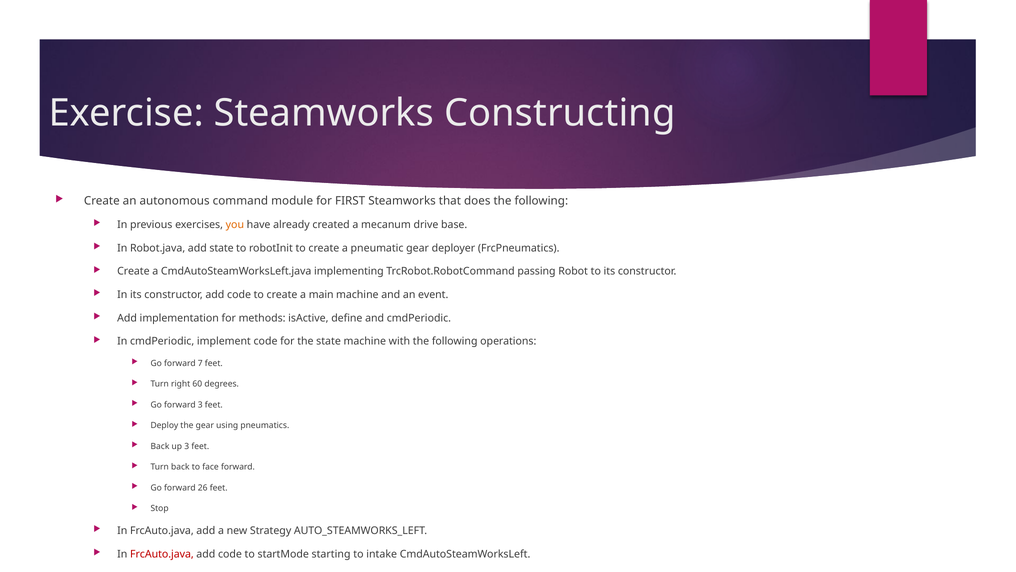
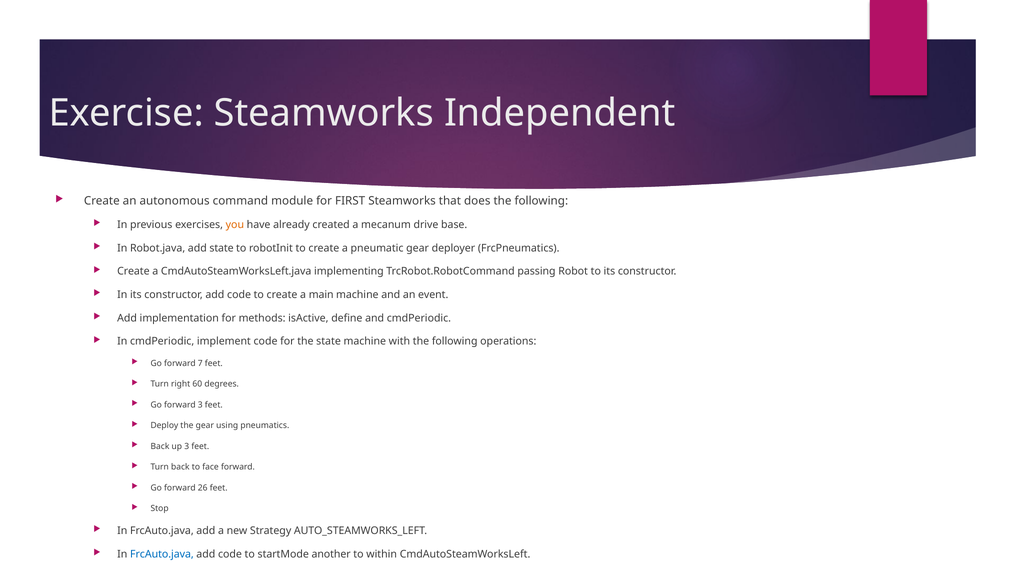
Constructing: Constructing -> Independent
FrcAuto.java at (162, 554) colour: red -> blue
starting: starting -> another
intake: intake -> within
